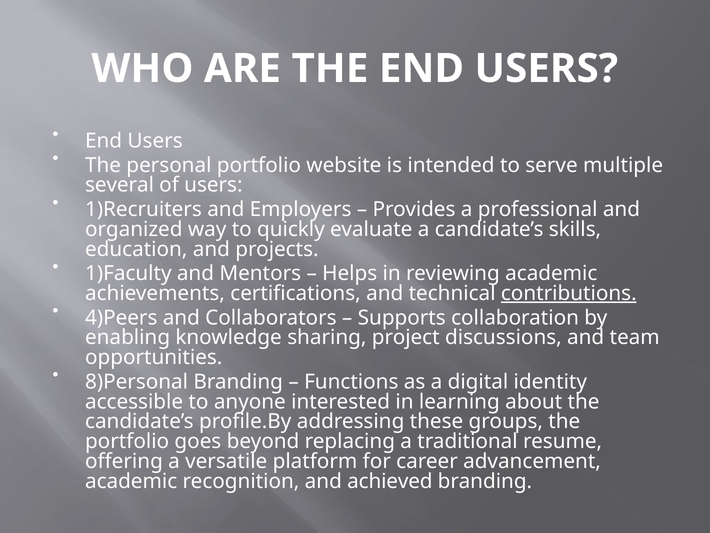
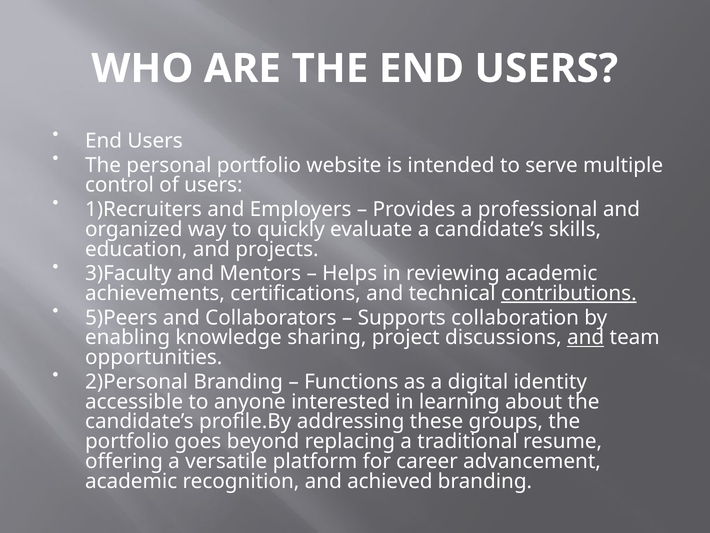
several: several -> control
1)Faculty: 1)Faculty -> 3)Faculty
4)Peers: 4)Peers -> 5)Peers
and at (586, 337) underline: none -> present
8)Personal: 8)Personal -> 2)Personal
